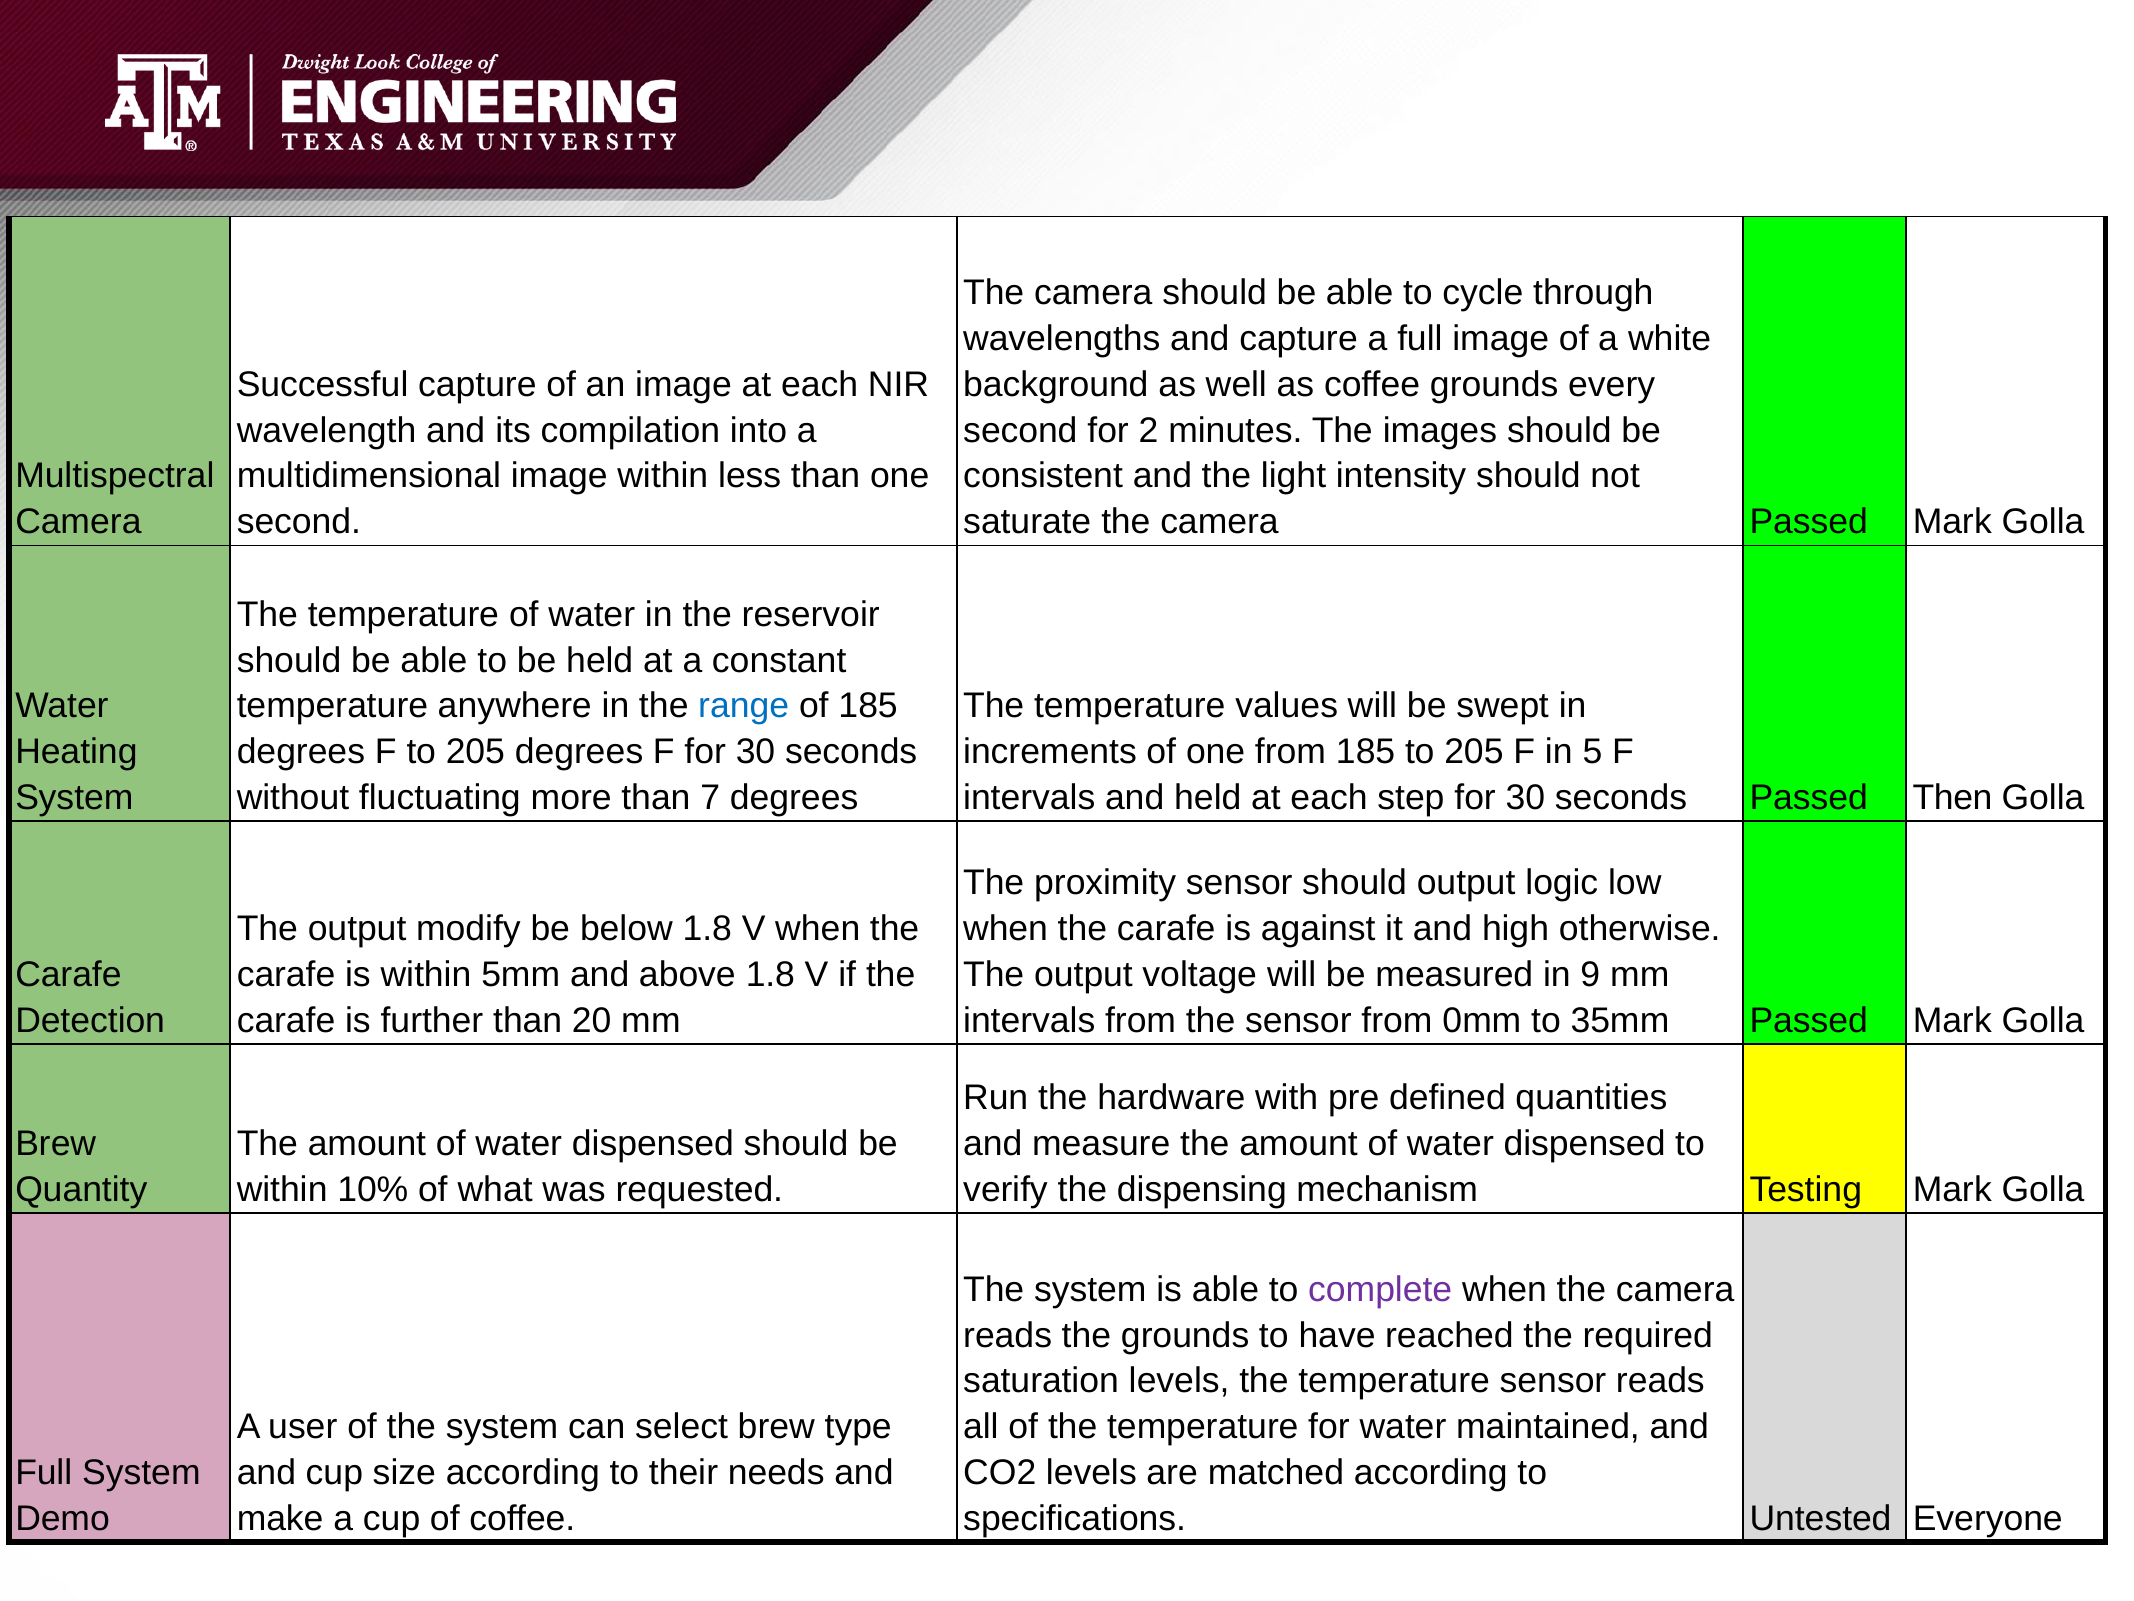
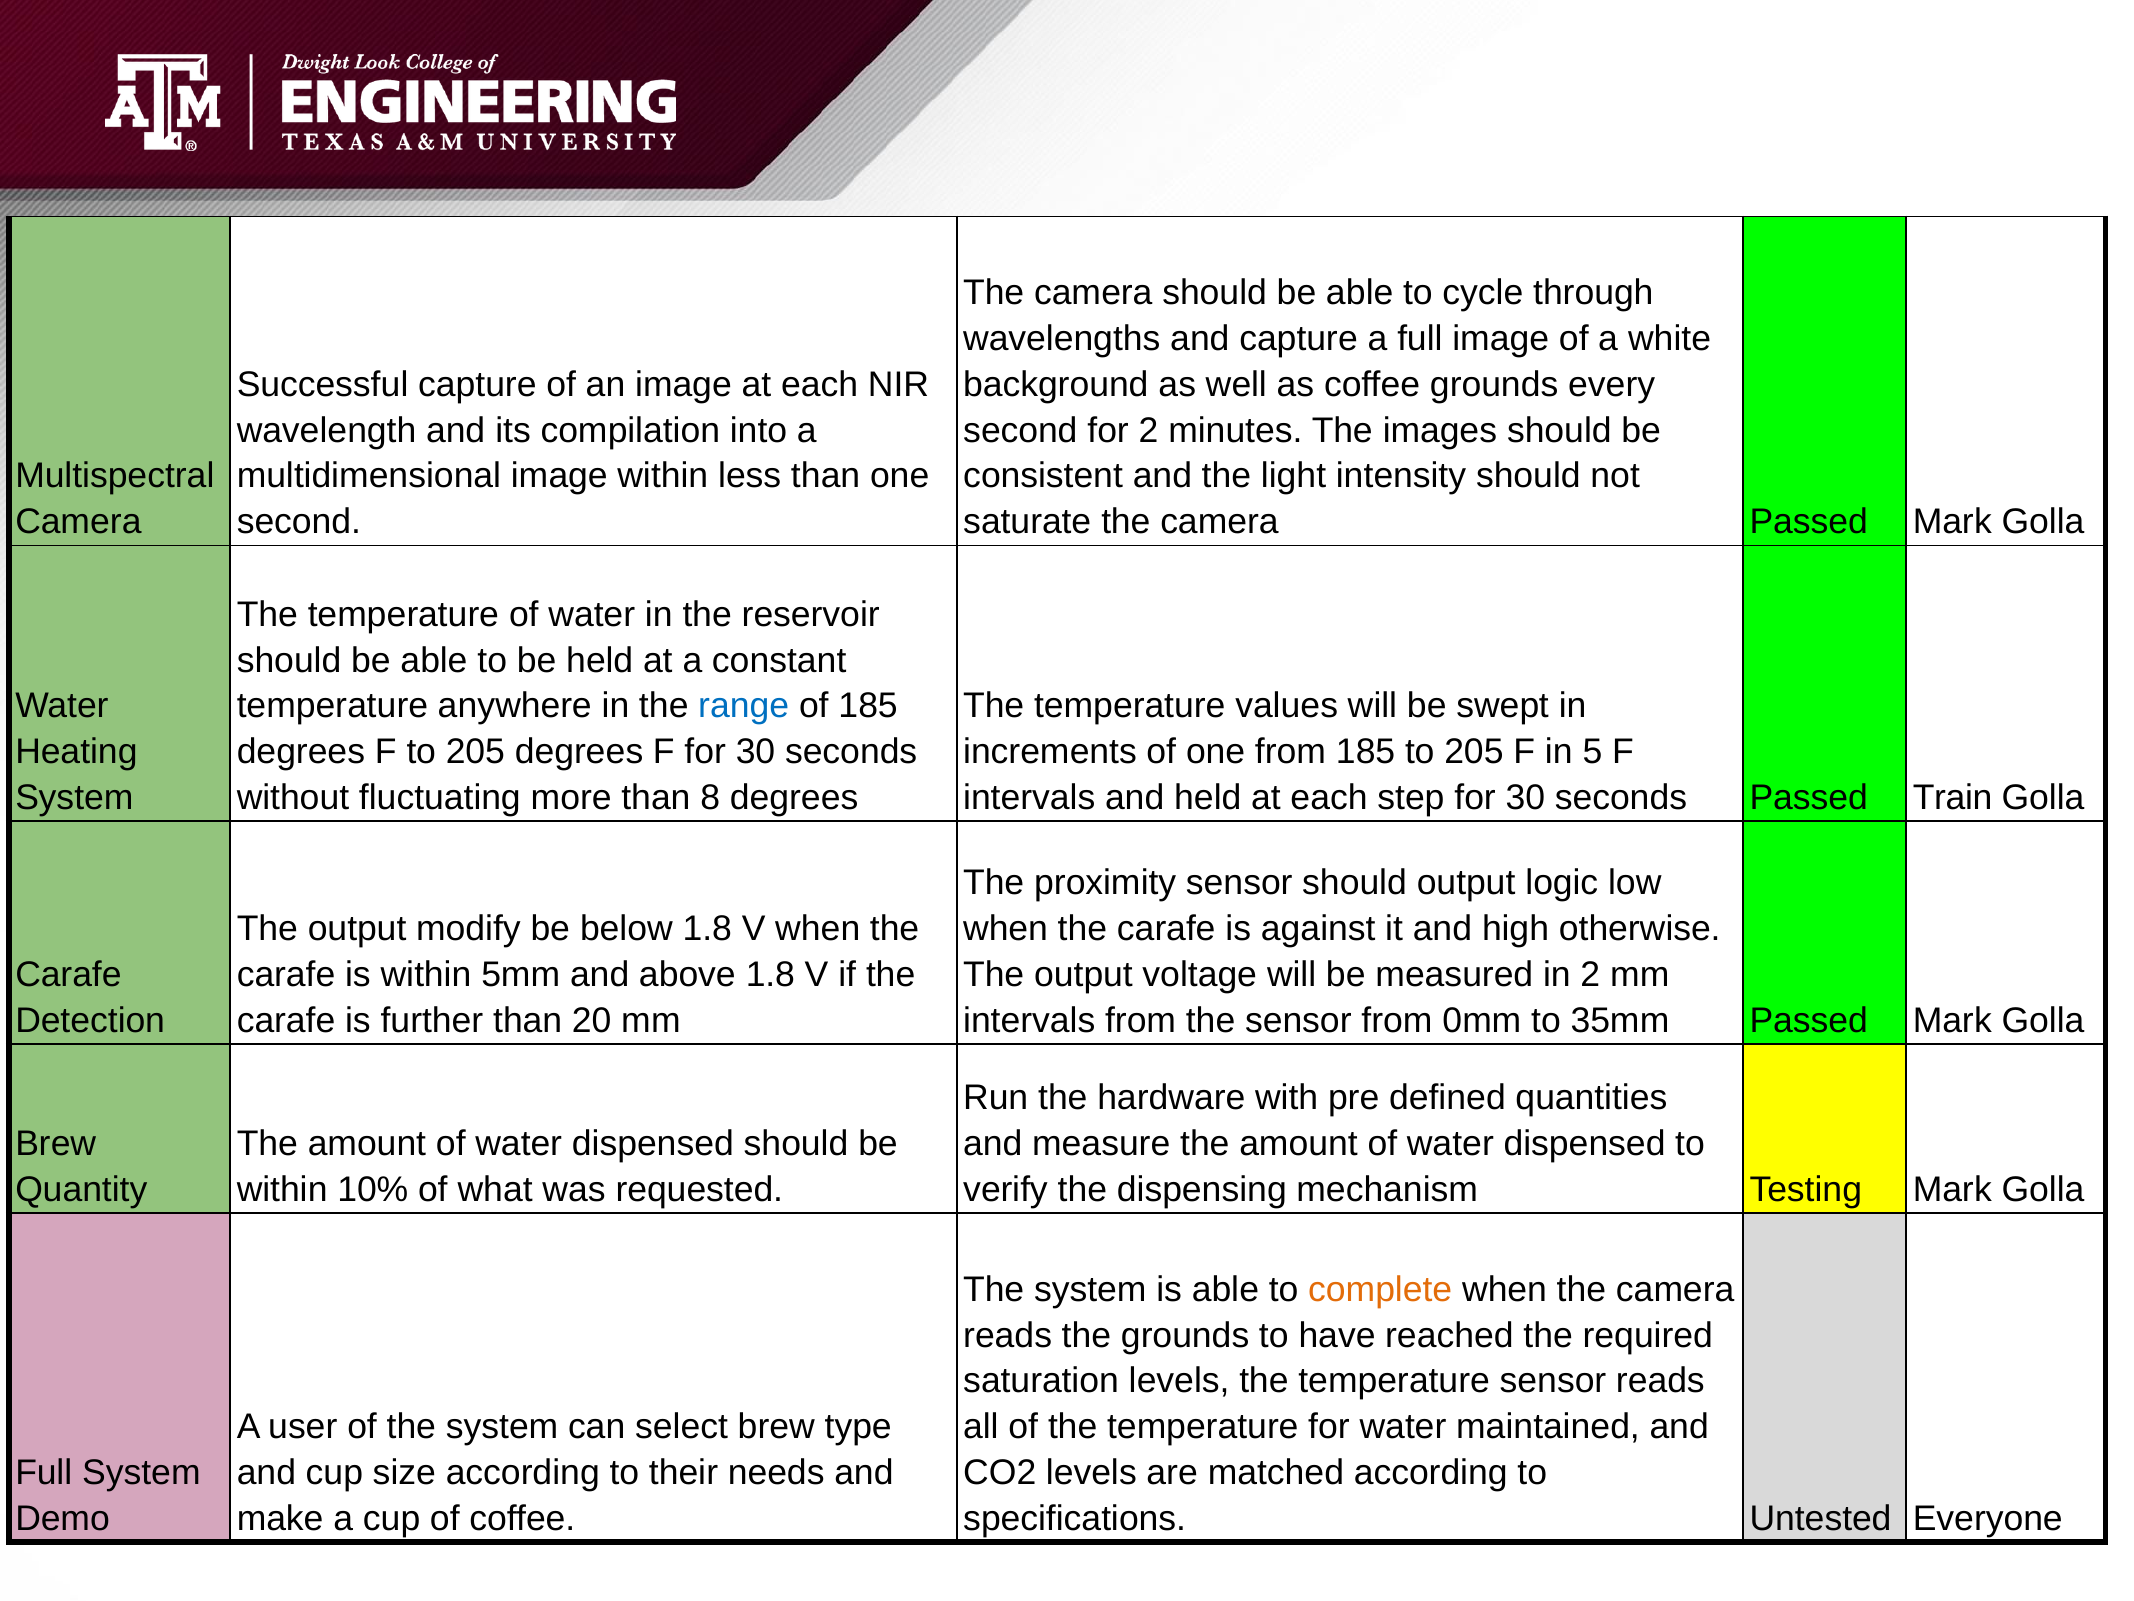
7: 7 -> 8
Then: Then -> Train
in 9: 9 -> 2
complete colour: purple -> orange
